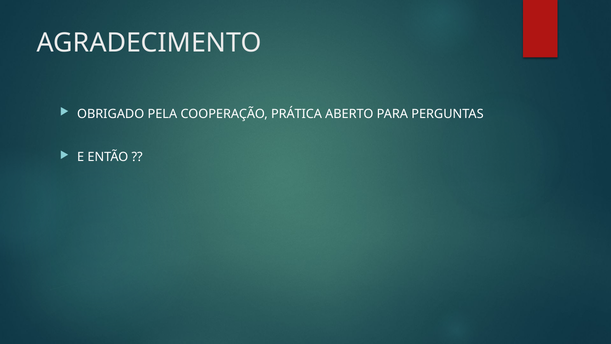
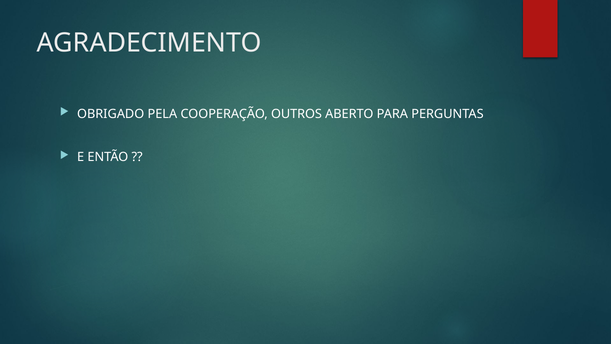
PRÁTICA: PRÁTICA -> OUTROS
